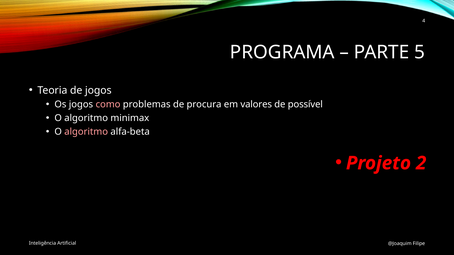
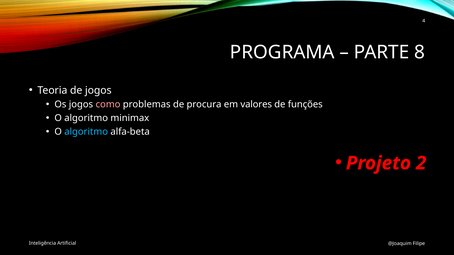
5: 5 -> 8
possível: possível -> funções
algoritmo at (86, 132) colour: pink -> light blue
